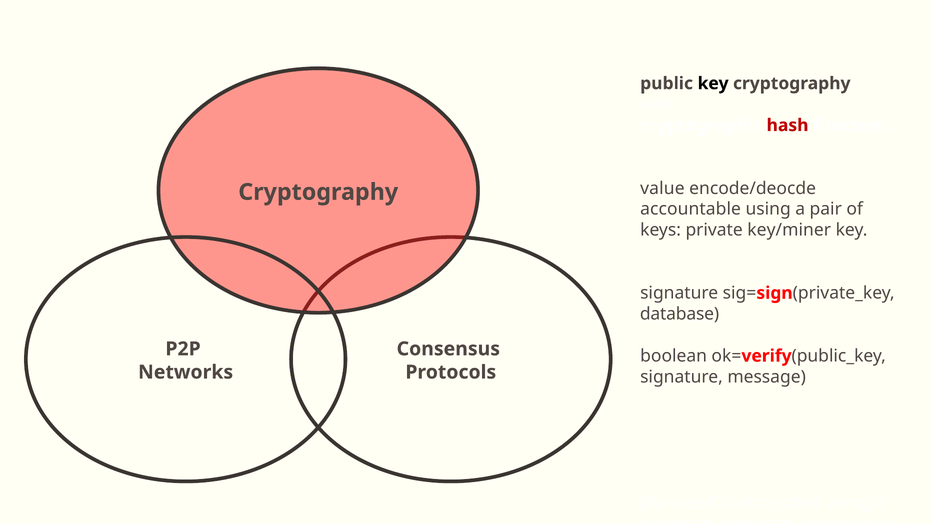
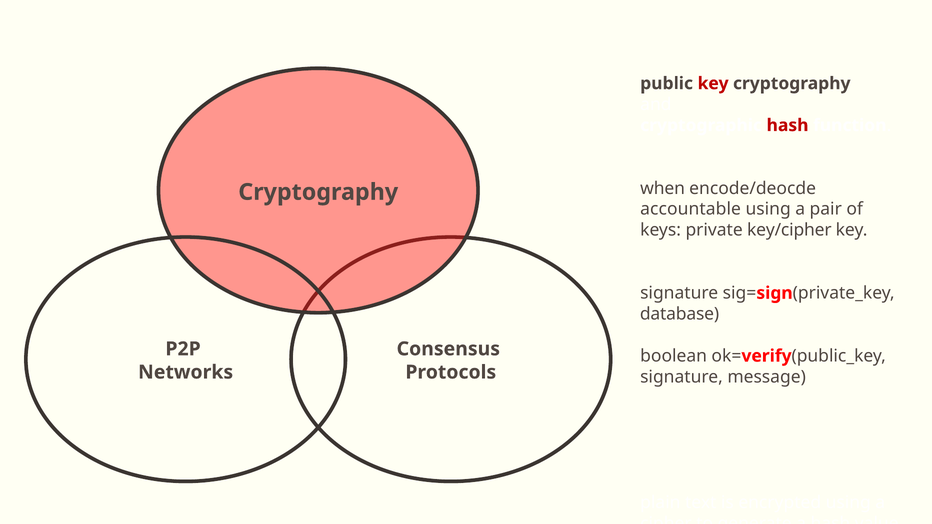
key at (713, 83) colour: black -> red
value at (662, 188): value -> when
key/miner: key/miner -> key/cipher
